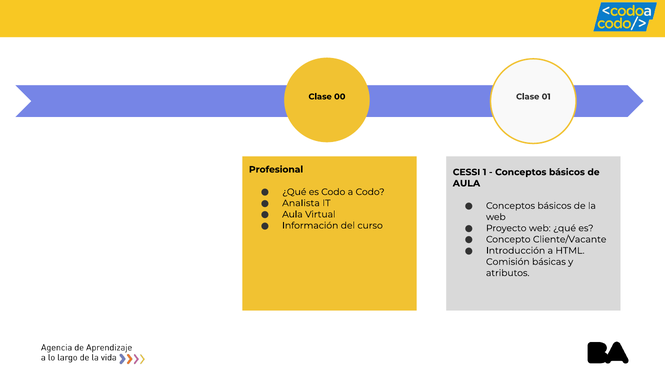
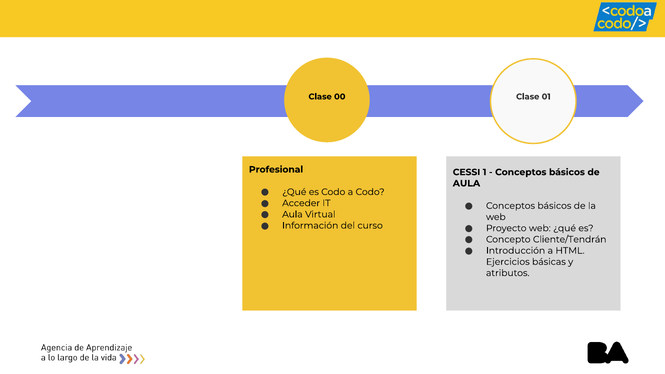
Analista: Analista -> Acceder
Cliente/Vacante: Cliente/Vacante -> Cliente/Tendrán
Comisión: Comisión -> Ejercicios
